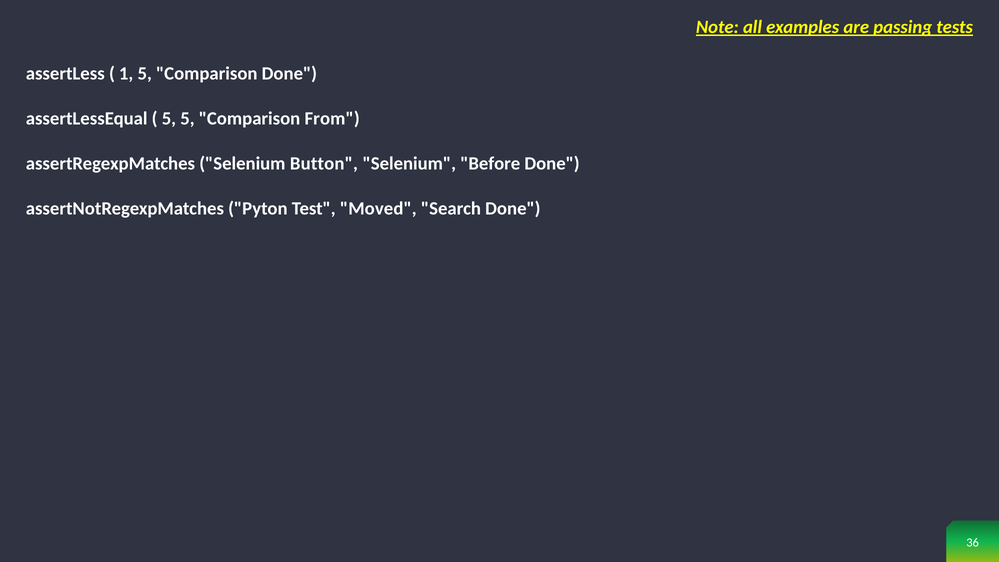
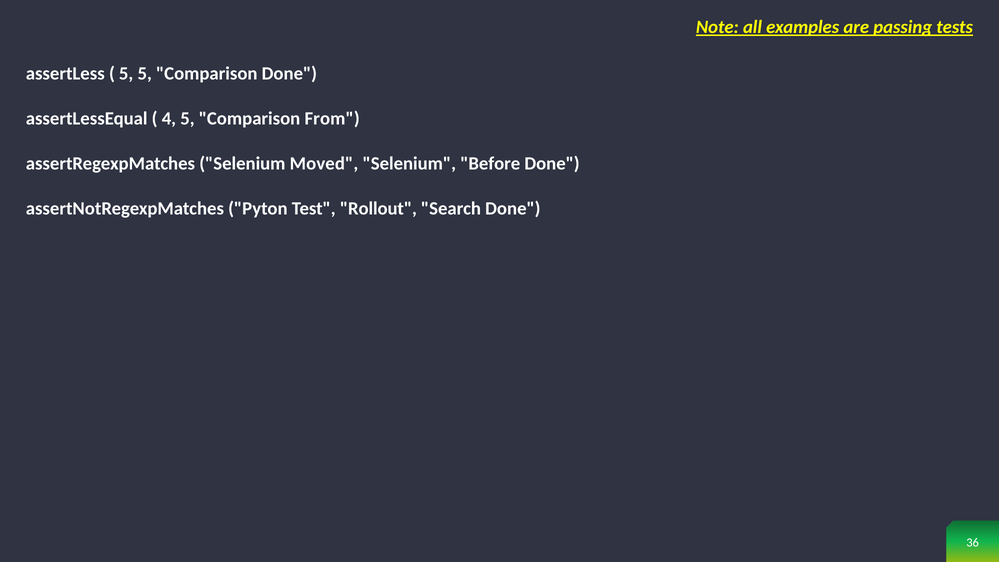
1 at (126, 74): 1 -> 5
5 at (169, 119): 5 -> 4
Button: Button -> Moved
Moved: Moved -> Rollout
